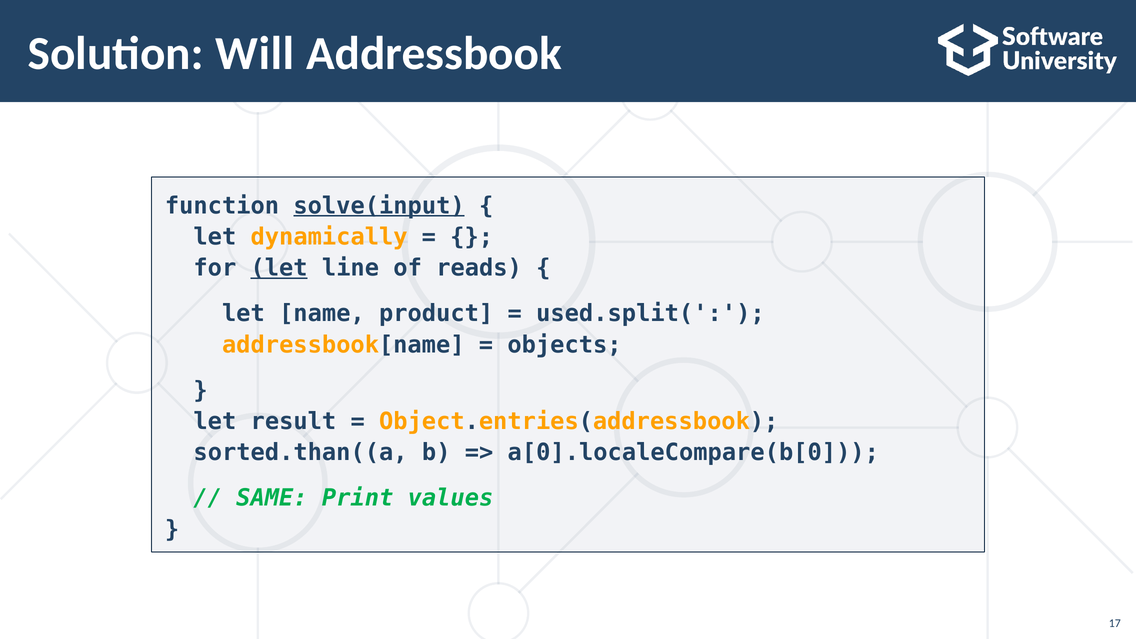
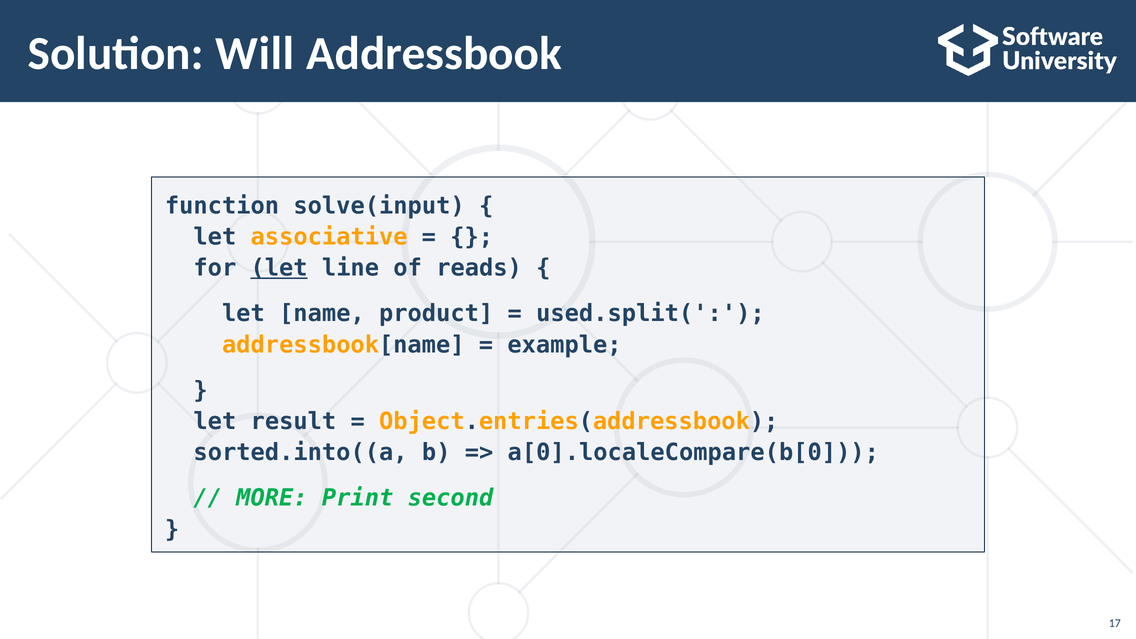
solve(input underline: present -> none
dynamically: dynamically -> associative
objects: objects -> example
sorted.than((a: sorted.than((a -> sorted.into((a
SAME: SAME -> MORE
values: values -> second
